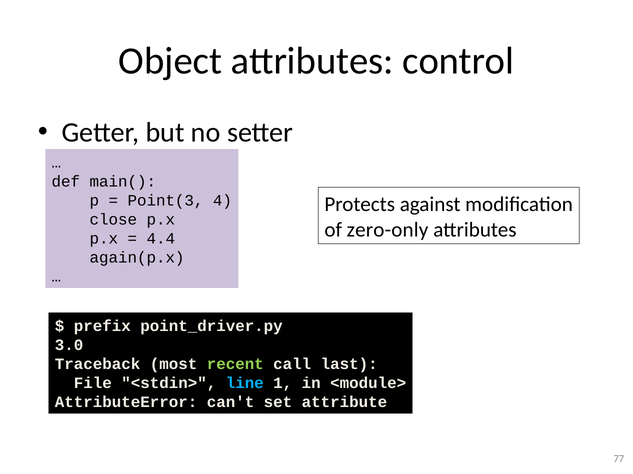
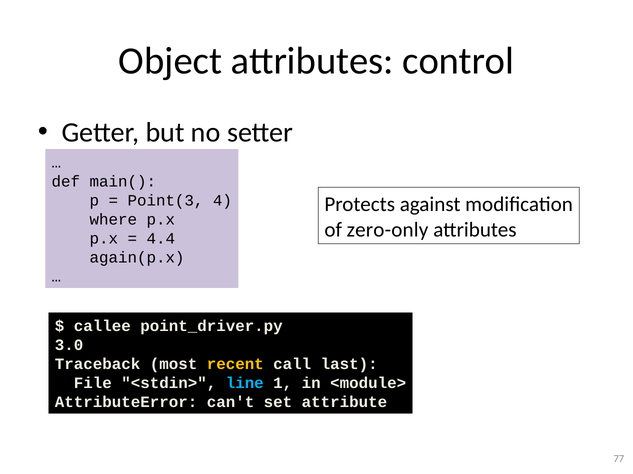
close: close -> where
prefix: prefix -> callee
recent colour: light green -> yellow
